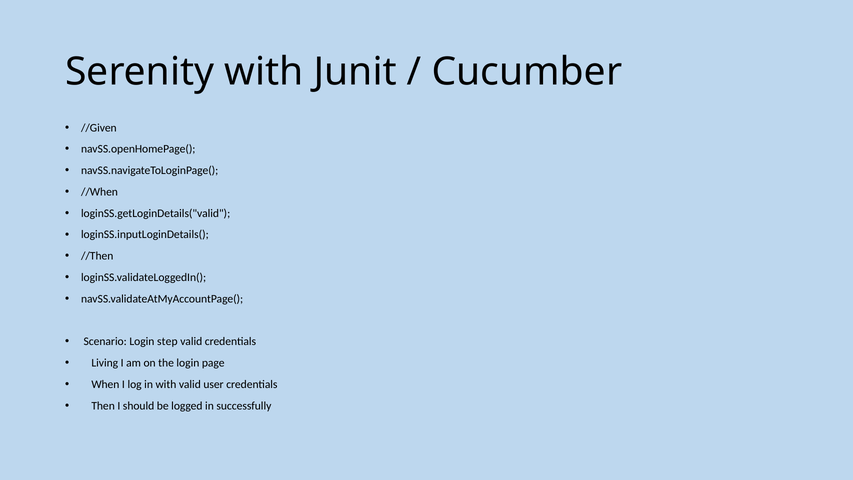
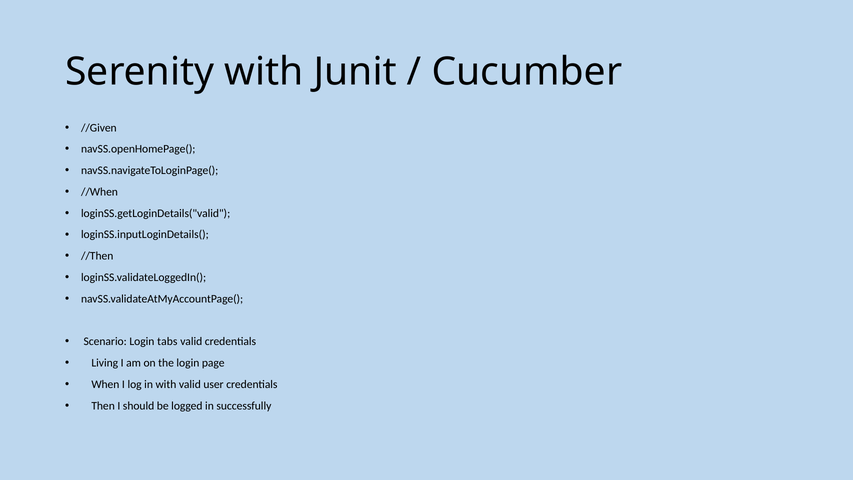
step: step -> tabs
